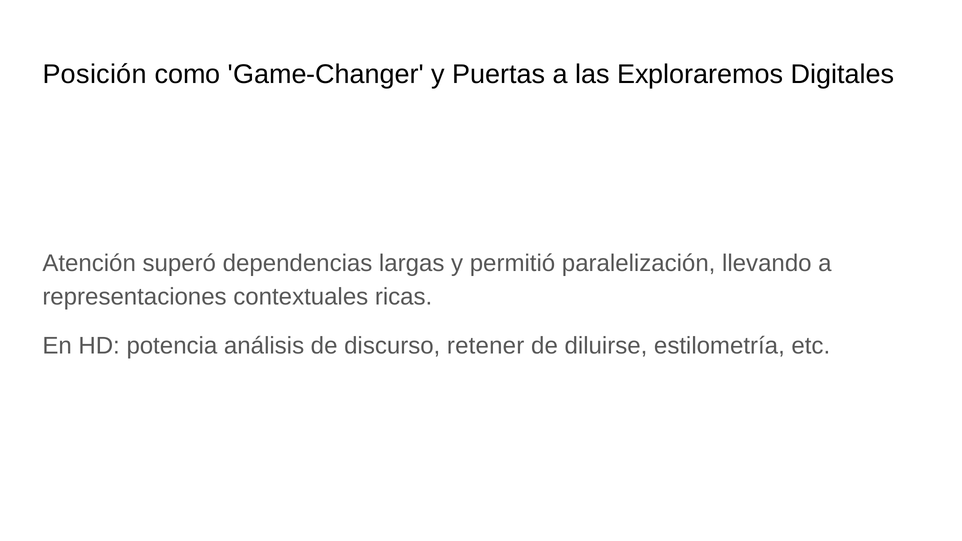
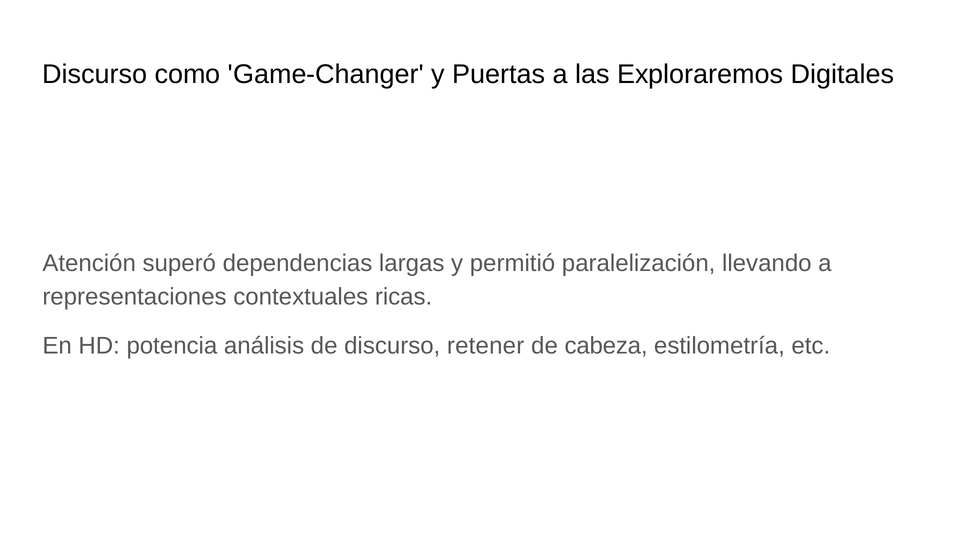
Posición at (95, 75): Posición -> Discurso
diluirse: diluirse -> cabeza
